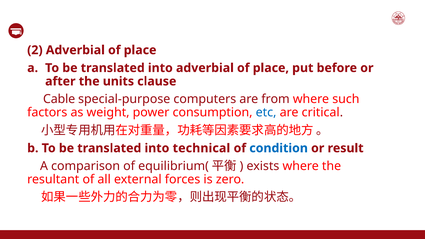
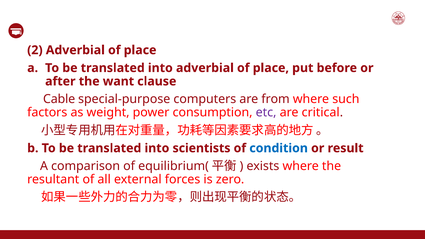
units: units -> want
etc colour: blue -> purple
technical: technical -> scientists
